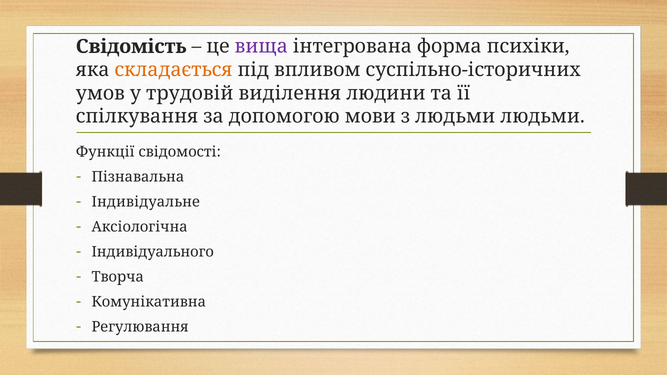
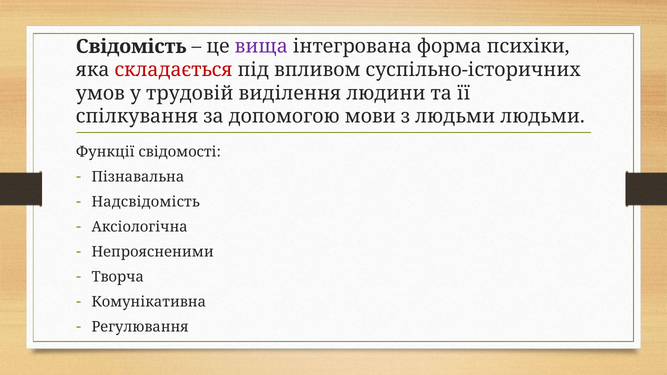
складається colour: orange -> red
Індивідуальне: Індивідуальне -> Надсвідомість
Індивідуального: Індивідуального -> Непроясненими
